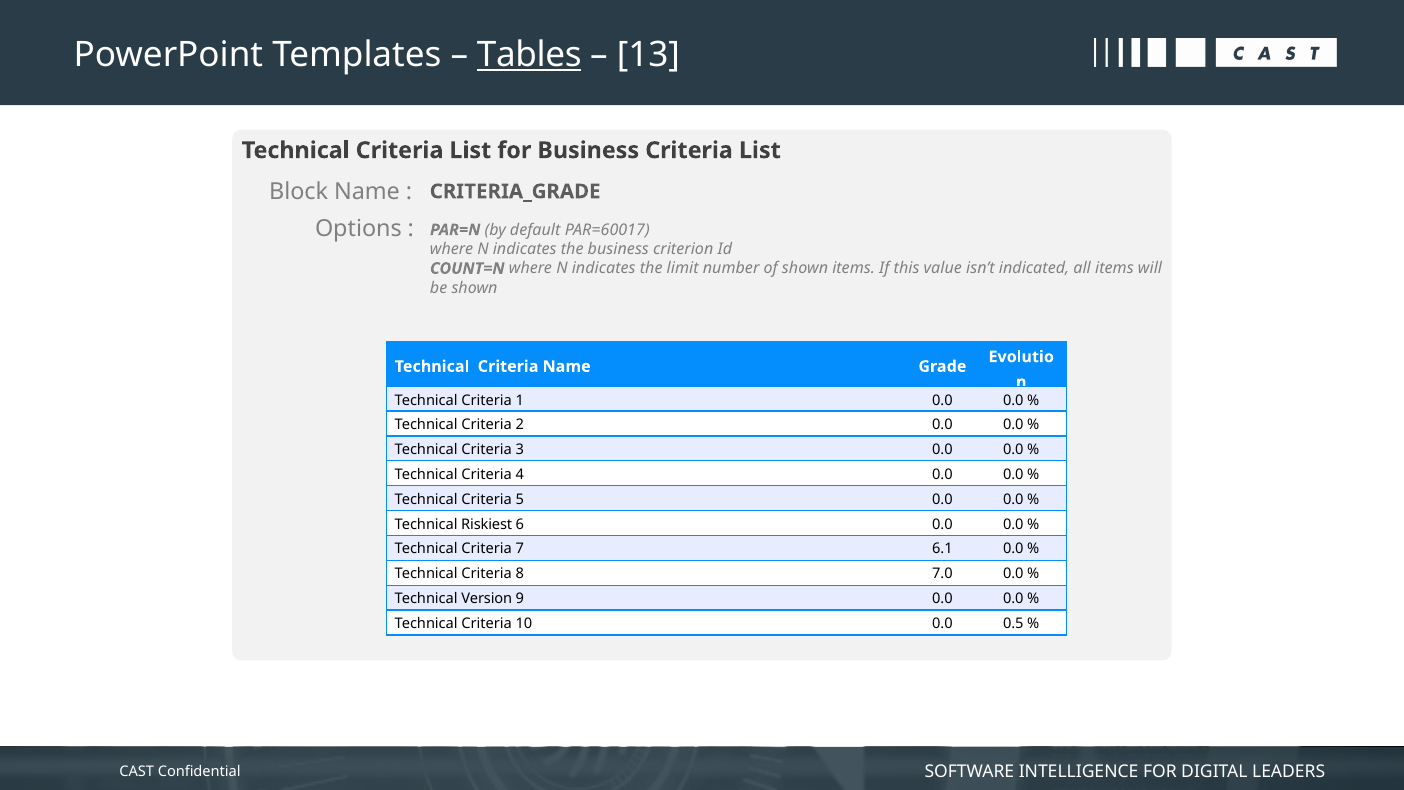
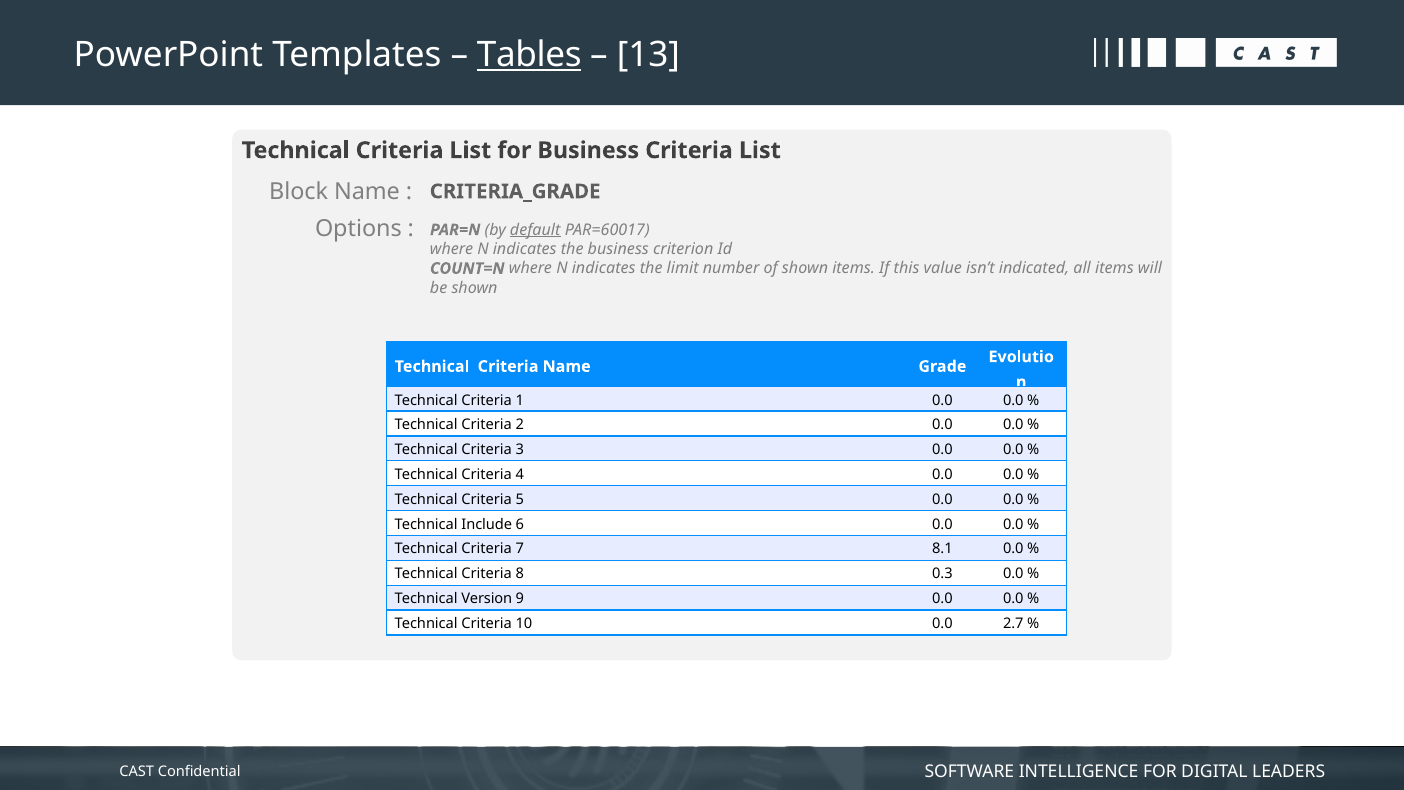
default underline: none -> present
Riskiest: Riskiest -> Include
6.1: 6.1 -> 8.1
7.0: 7.0 -> 0.3
0.5: 0.5 -> 2.7
